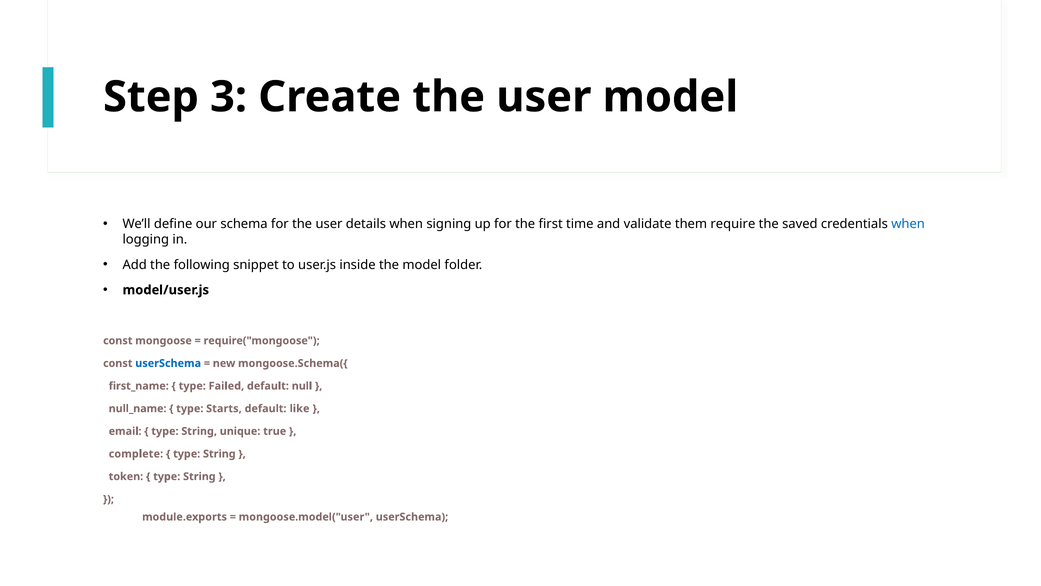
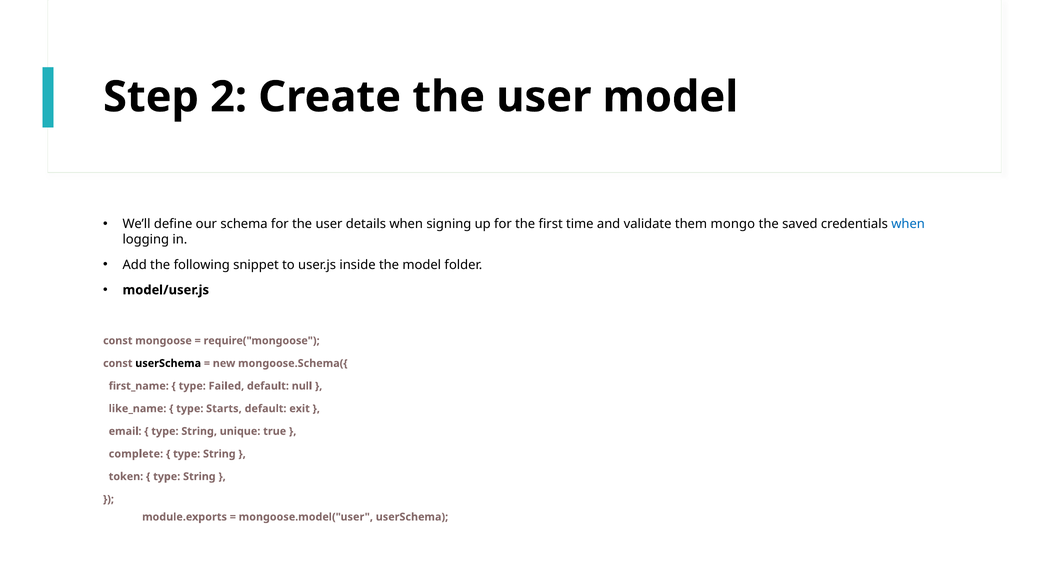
3: 3 -> 2
require: require -> mongo
userSchema at (168, 363) colour: blue -> black
null_name: null_name -> like_name
like: like -> exit
